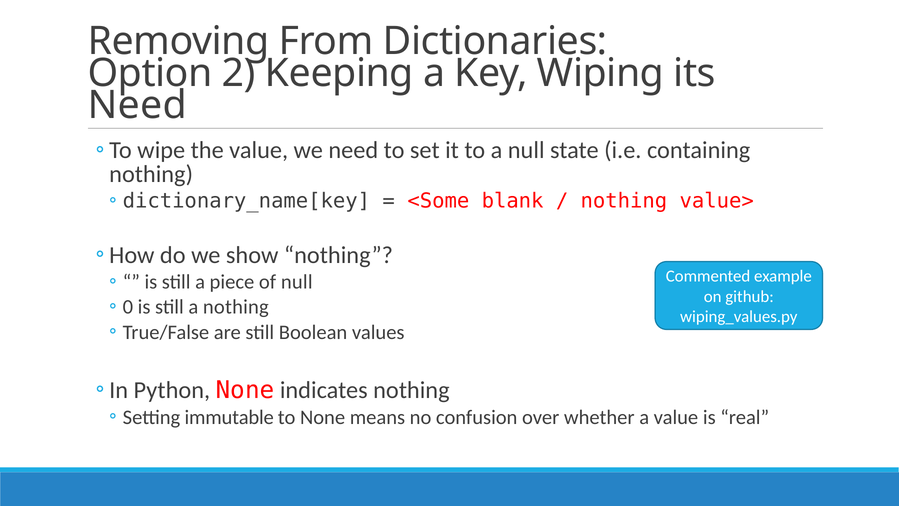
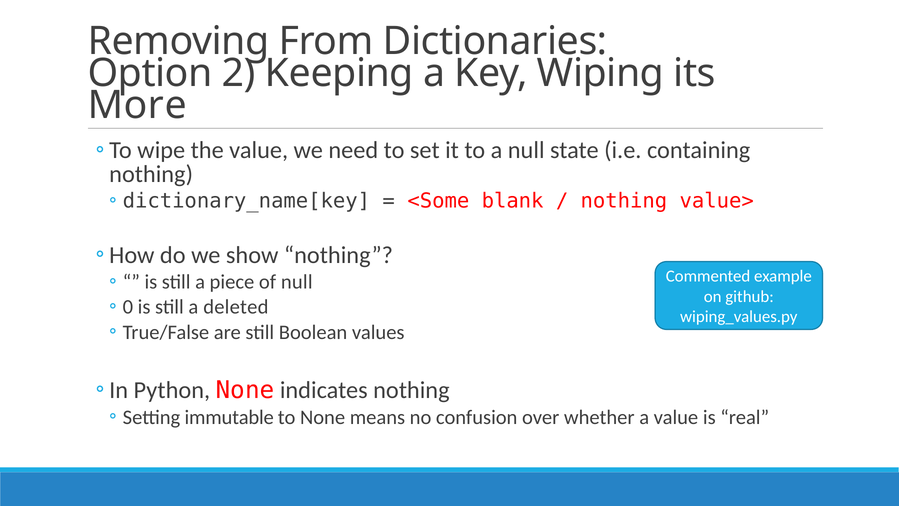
Need at (137, 105): Need -> More
a nothing: nothing -> deleted
